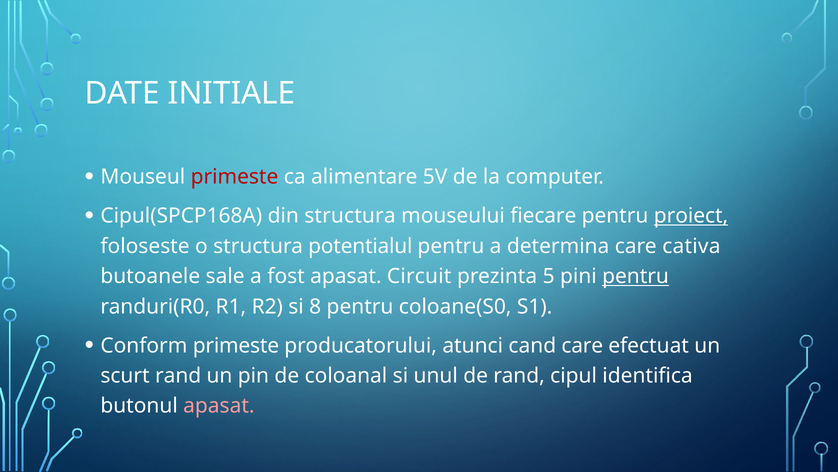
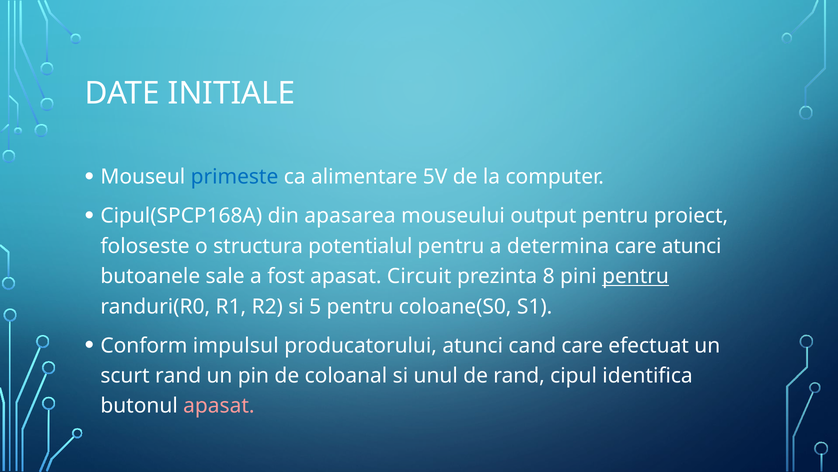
primeste at (235, 177) colour: red -> blue
din structura: structura -> apasarea
fiecare: fiecare -> output
proiect underline: present -> none
care cativa: cativa -> atunci
5: 5 -> 8
8: 8 -> 5
Conform primeste: primeste -> impulsul
